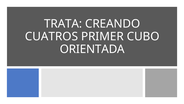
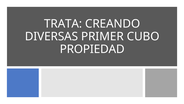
CUATROS: CUATROS -> DIVERSAS
ORIENTADA: ORIENTADA -> PROPIEDAD
